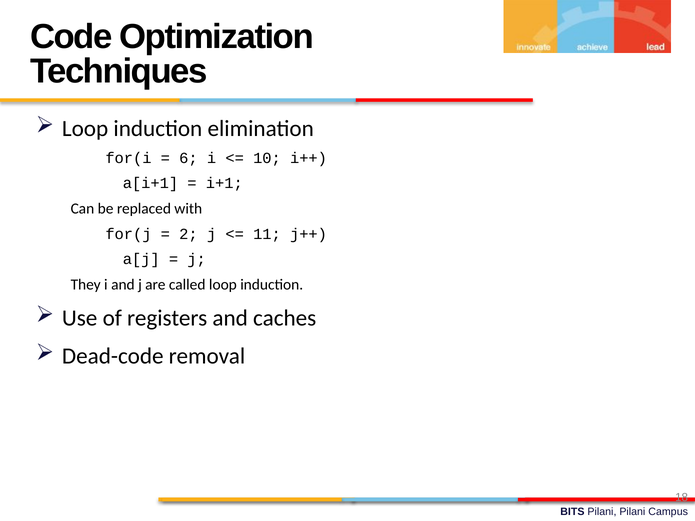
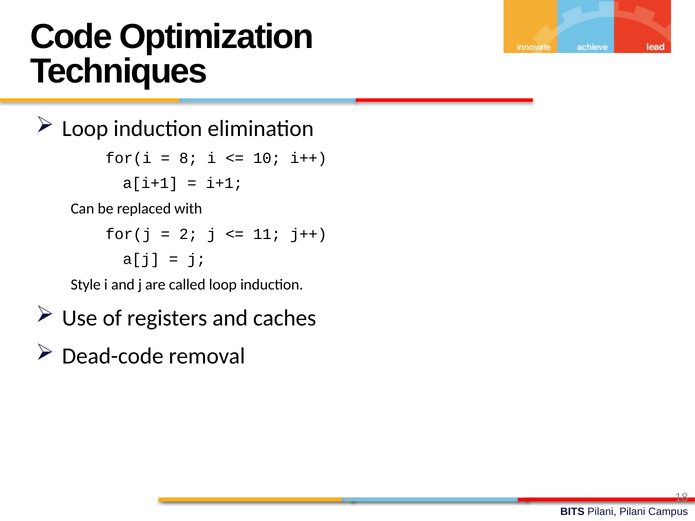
6: 6 -> 8
They: They -> Style
